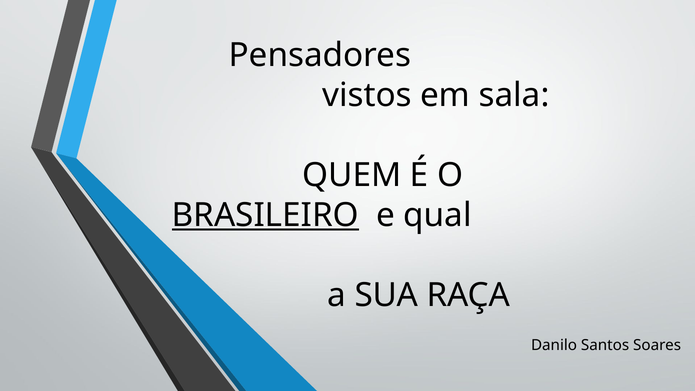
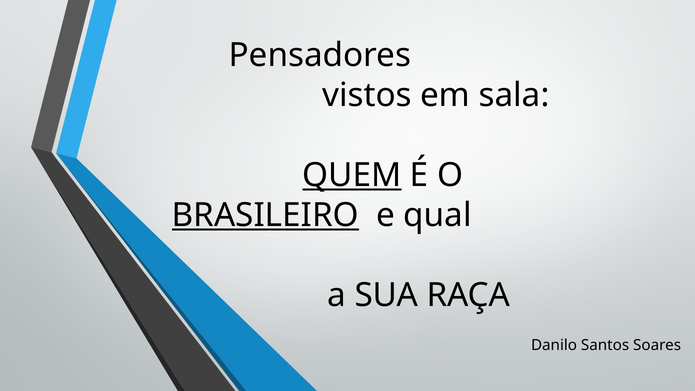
QUEM underline: none -> present
